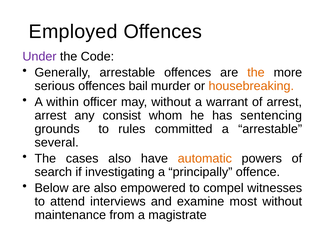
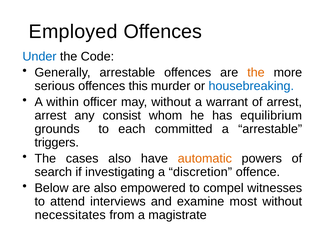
Under colour: purple -> blue
bail: bail -> this
housebreaking colour: orange -> blue
sentencing: sentencing -> equilibrium
rules: rules -> each
several: several -> triggers
principally: principally -> discretion
maintenance: maintenance -> necessitates
